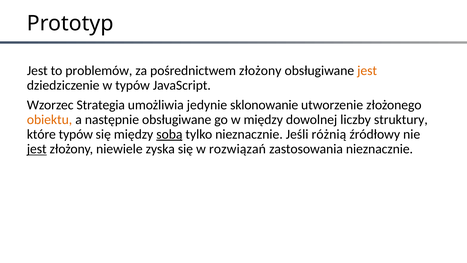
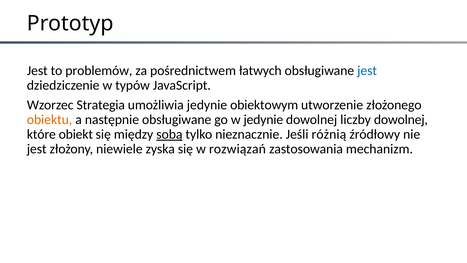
pośrednictwem złożony: złożony -> łatwych
jest at (367, 70) colour: orange -> blue
sklonowanie: sklonowanie -> obiektowym
w między: między -> jedynie
liczby struktury: struktury -> dowolnej
które typów: typów -> obiekt
jest at (37, 149) underline: present -> none
zastosowania nieznacznie: nieznacznie -> mechanizm
